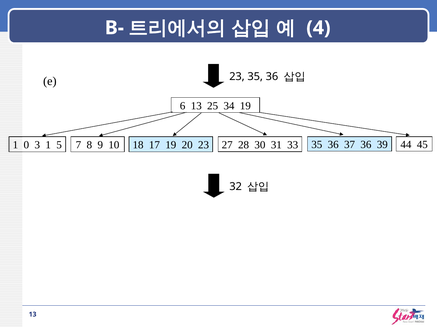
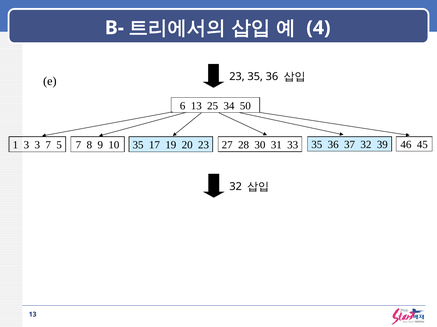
34 19: 19 -> 50
37 36: 36 -> 32
44: 44 -> 46
1 0: 0 -> 3
3 1: 1 -> 7
10 18: 18 -> 35
